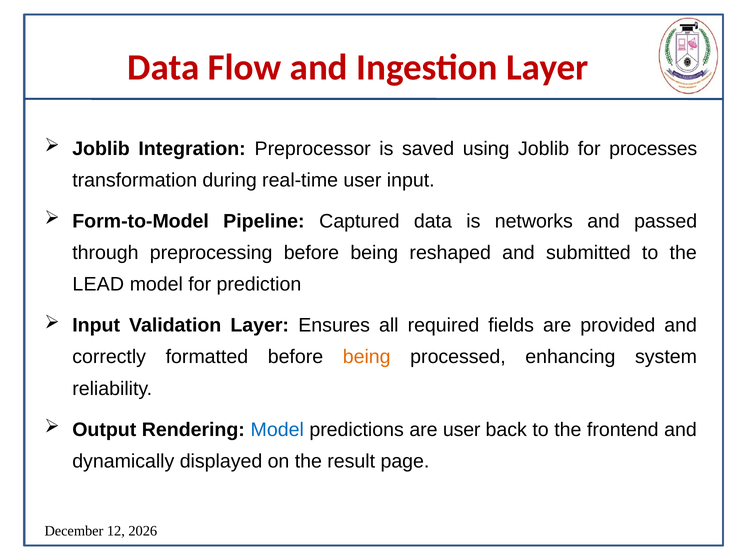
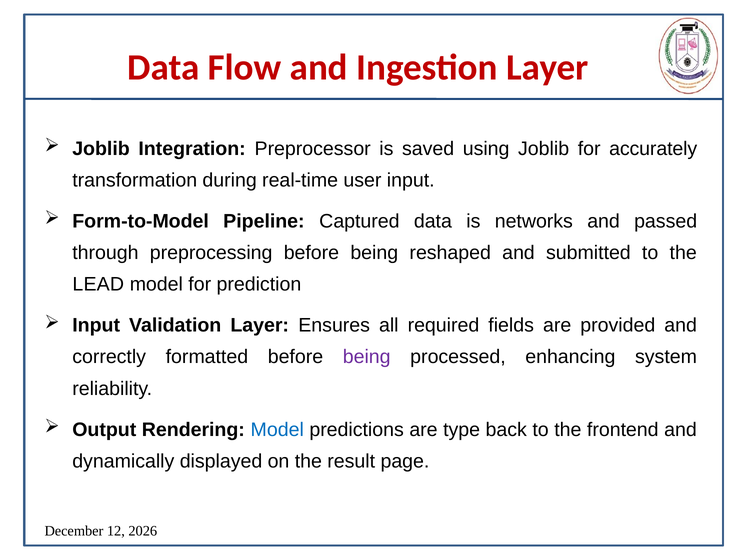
processes: processes -> accurately
being at (367, 357) colour: orange -> purple
are user: user -> type
